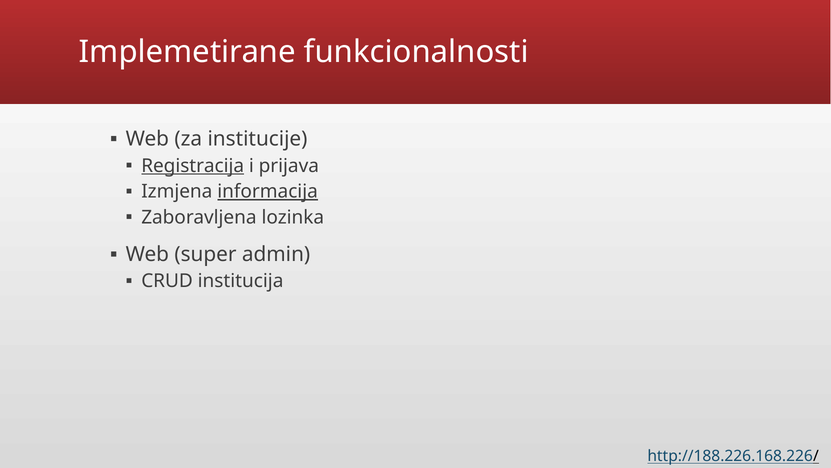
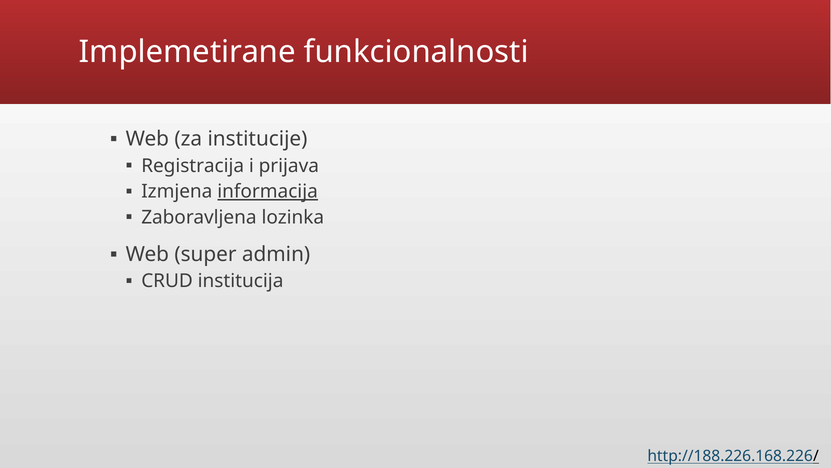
Registracija underline: present -> none
